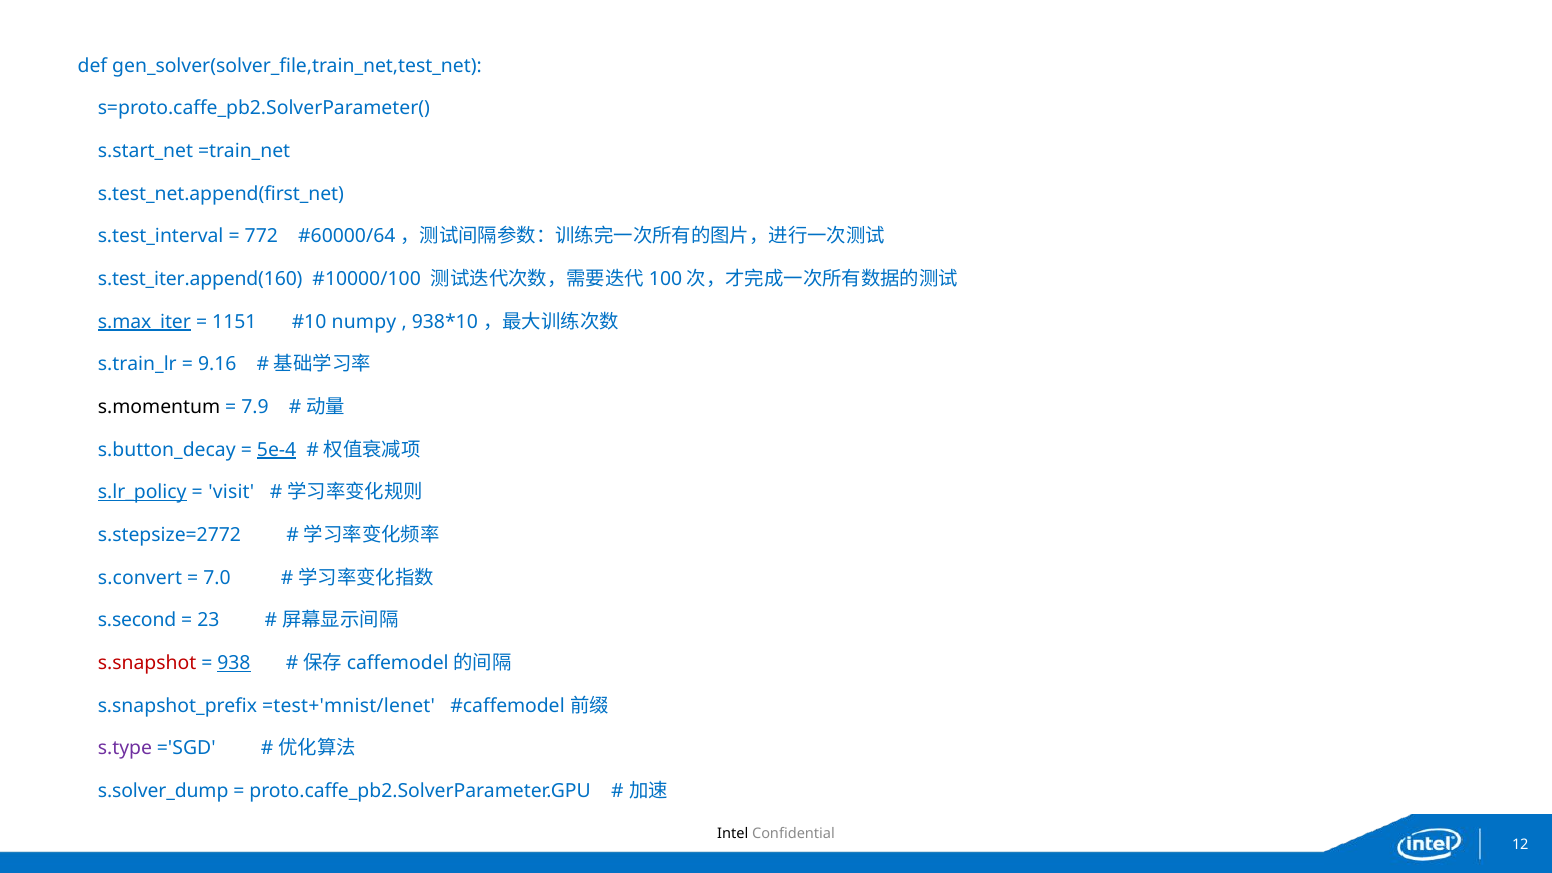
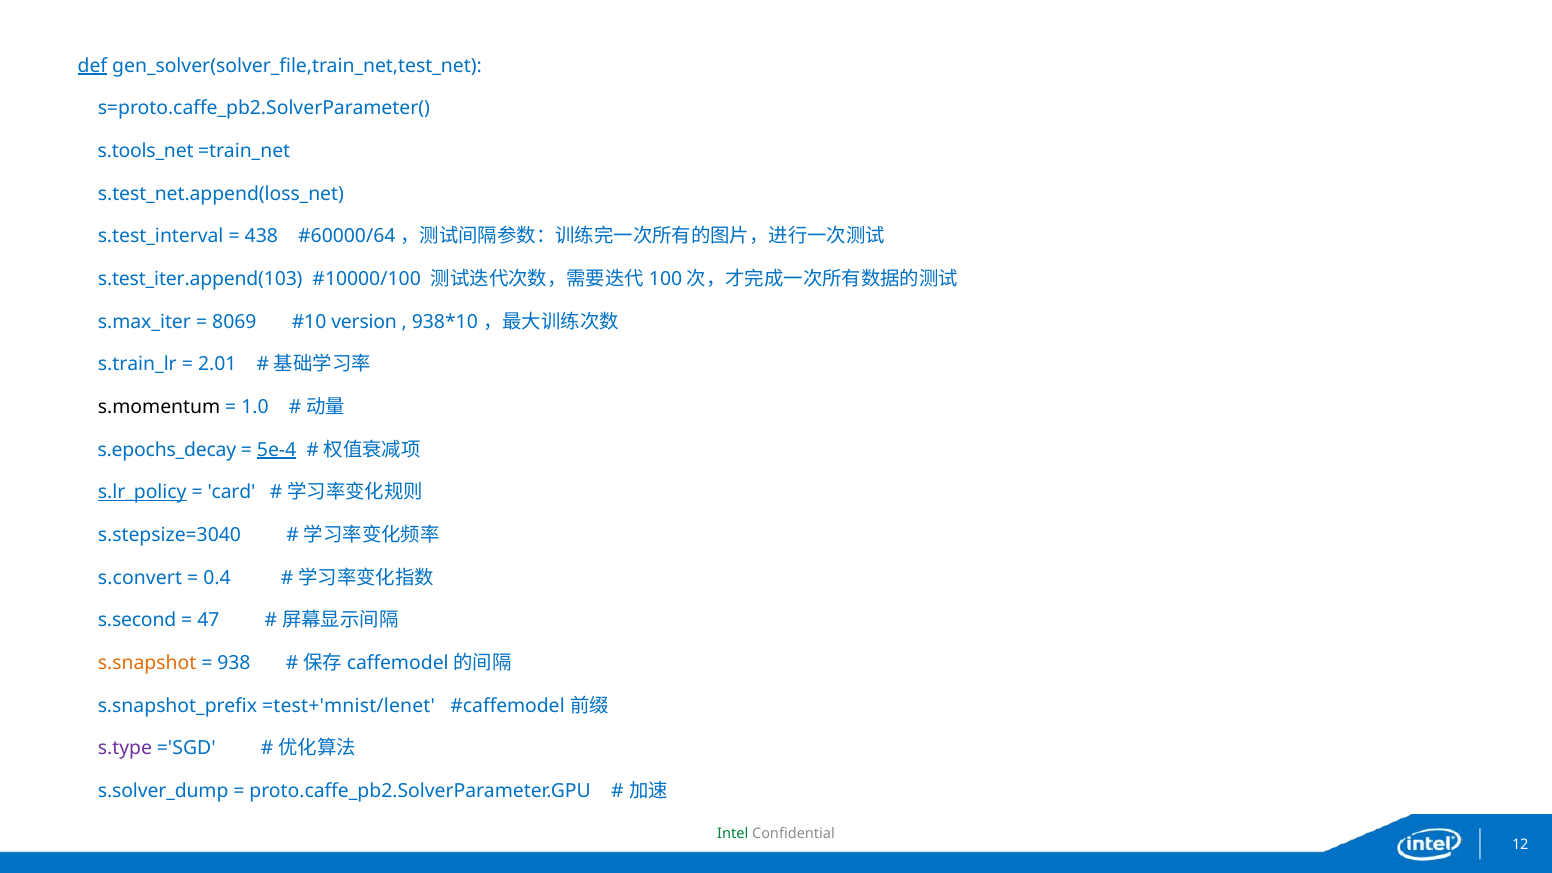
def underline: none -> present
s.start_net: s.start_net -> s.tools_net
s.test_net.append(first_net: s.test_net.append(first_net -> s.test_net.append(loss_net
772: 772 -> 438
s.test_iter.append(160: s.test_iter.append(160 -> s.test_iter.append(103
s.max_iter underline: present -> none
1151: 1151 -> 8069
numpy: numpy -> version
9.16: 9.16 -> 2.01
7.9: 7.9 -> 1.0
s.button_decay: s.button_decay -> s.epochs_decay
visit: visit -> card
s.stepsize=2772: s.stepsize=2772 -> s.stepsize=3040
7.0: 7.0 -> 0.4
23: 23 -> 47
s.snapshot colour: red -> orange
938 underline: present -> none
Intel colour: black -> green
